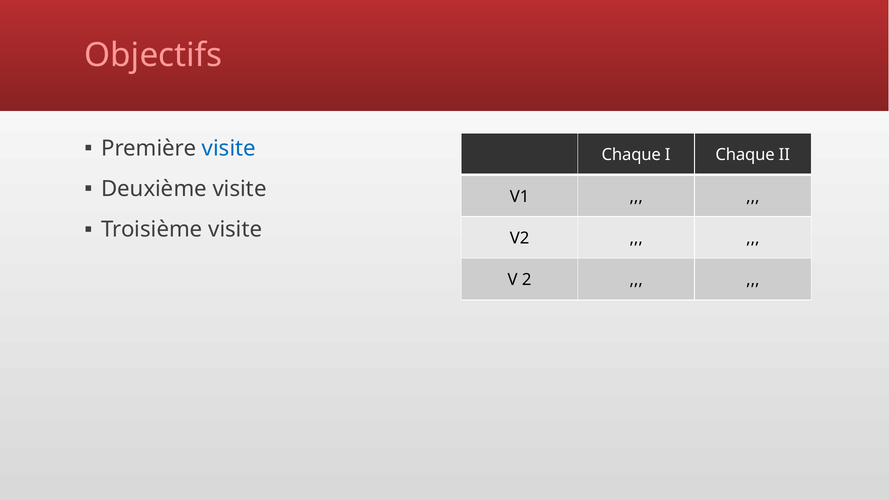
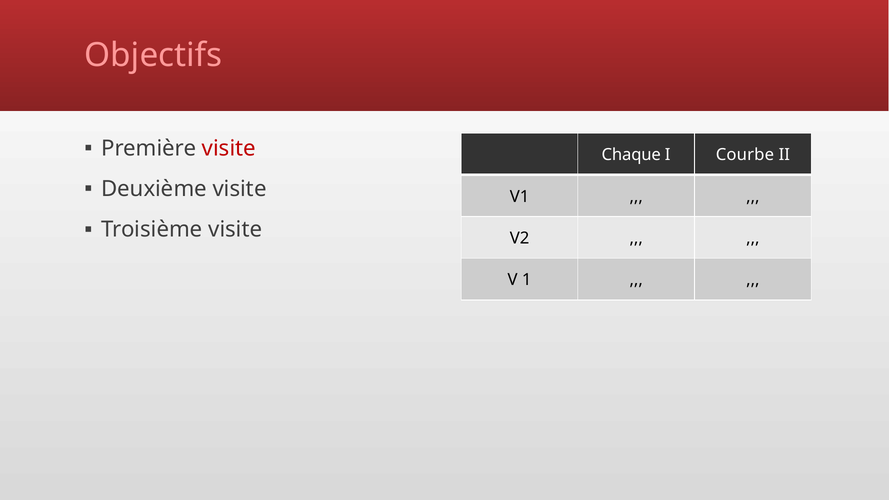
visite at (229, 148) colour: blue -> red
I Chaque: Chaque -> Courbe
2: 2 -> 1
